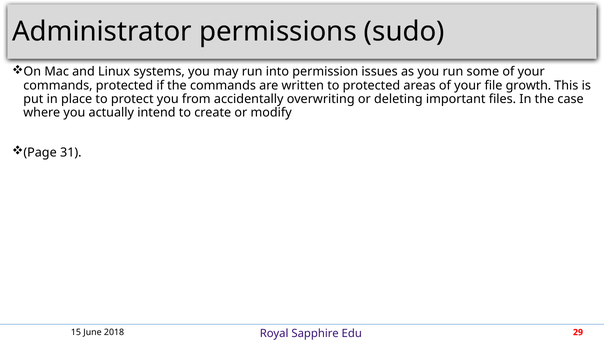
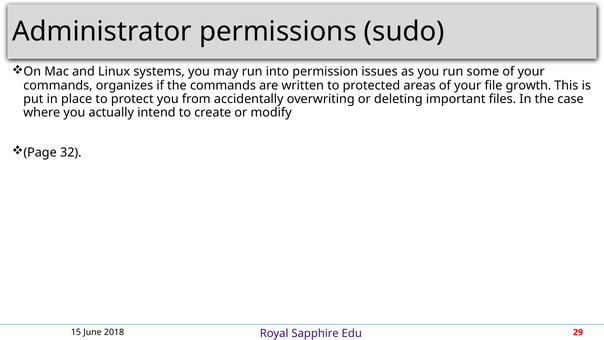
commands protected: protected -> organizes
31: 31 -> 32
